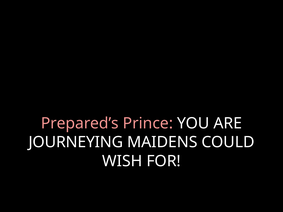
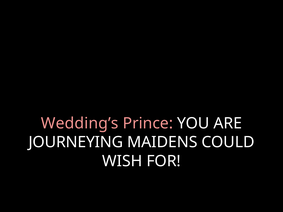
Prepared’s: Prepared’s -> Wedding’s
